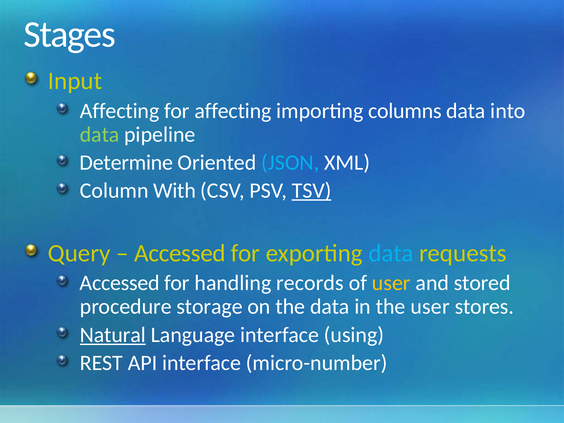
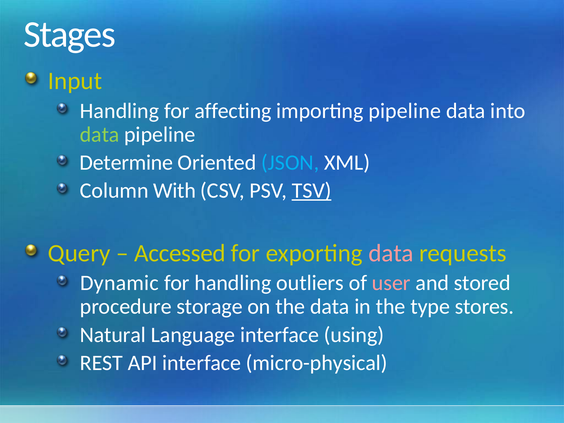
Affecting at (120, 111): Affecting -> Handling
importing columns: columns -> pipeline
data at (391, 253) colour: light blue -> pink
Accessed at (120, 283): Accessed -> Dynamic
records: records -> outliers
user at (391, 283) colour: yellow -> pink
the user: user -> type
Natural underline: present -> none
micro-number: micro-number -> micro-physical
